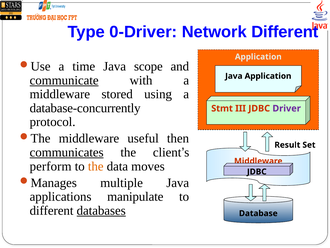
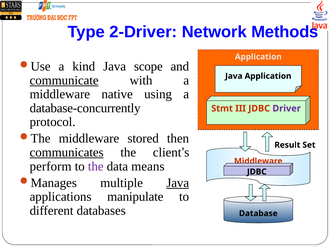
0-Driver: 0-Driver -> 2-Driver
Network Different: Different -> Methods
time: time -> kind
stored: stored -> native
useful: useful -> stored
the at (96, 166) colour: orange -> purple
moves: moves -> means
Java at (178, 182) underline: none -> present
databases underline: present -> none
